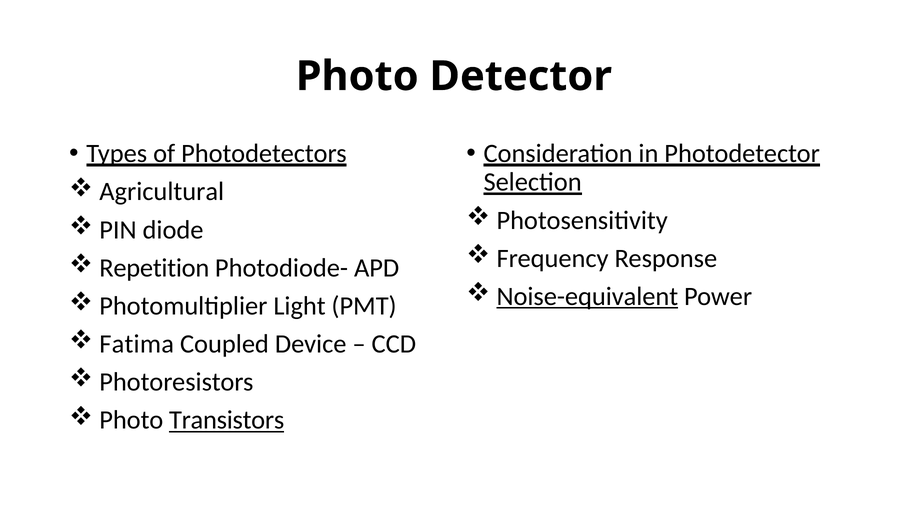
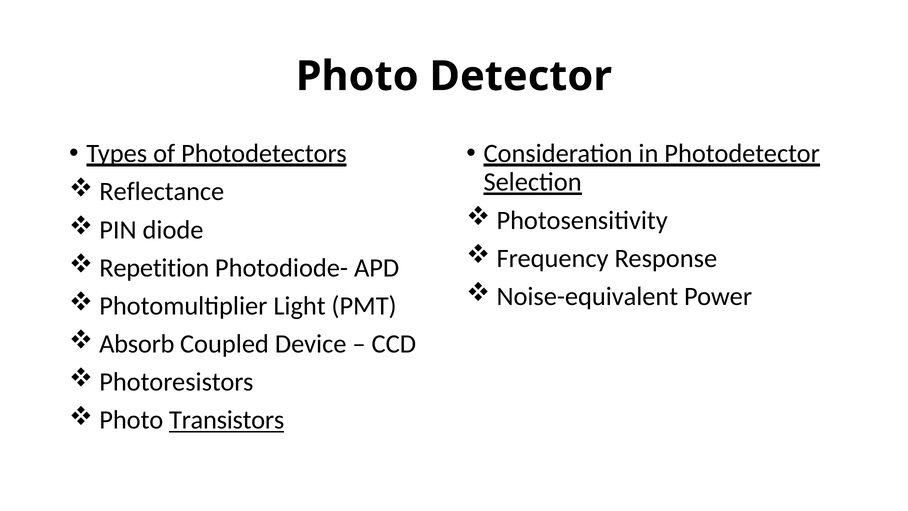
Agricultural: Agricultural -> Reflectance
Noise-equivalent underline: present -> none
Fatima: Fatima -> Absorb
